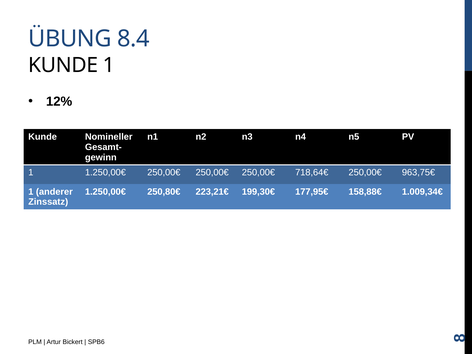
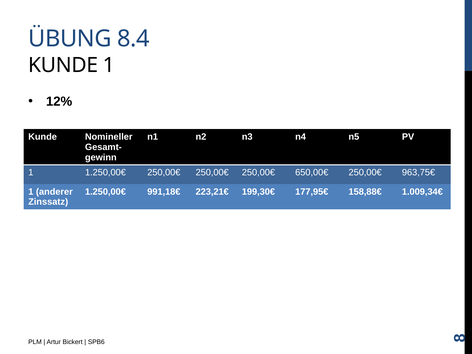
718,64€: 718,64€ -> 650,00€
250,80€: 250,80€ -> 991,18€
